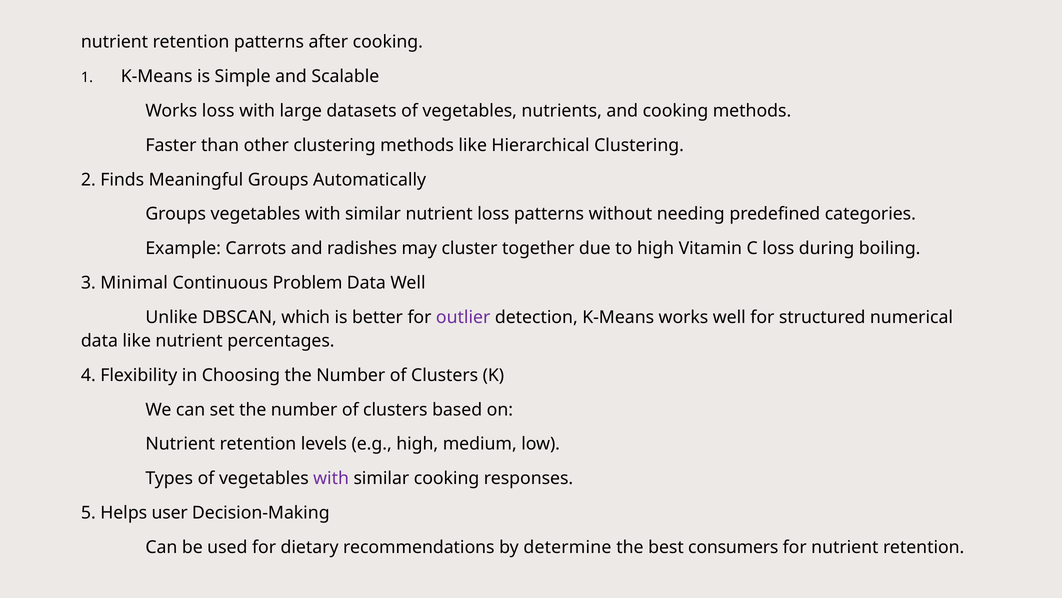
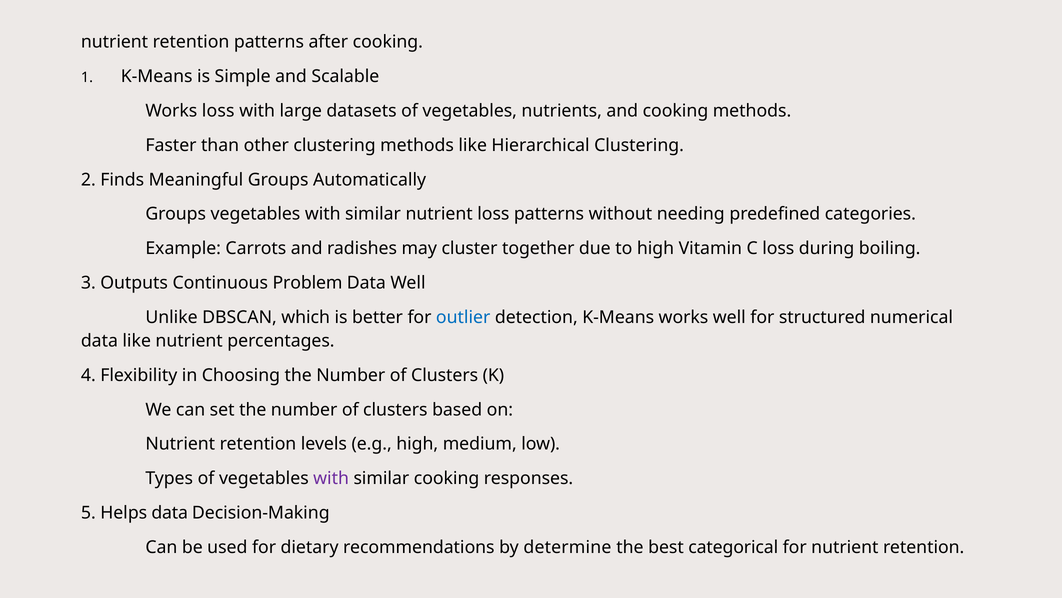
Minimal: Minimal -> Outputs
outlier colour: purple -> blue
Helps user: user -> data
consumers: consumers -> categorical
